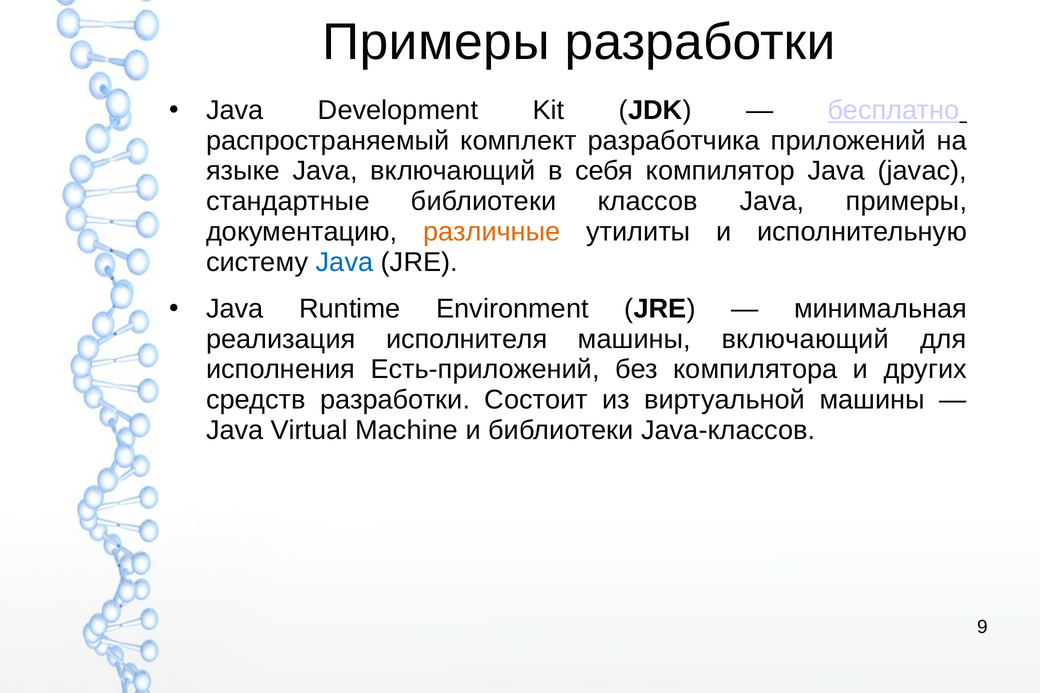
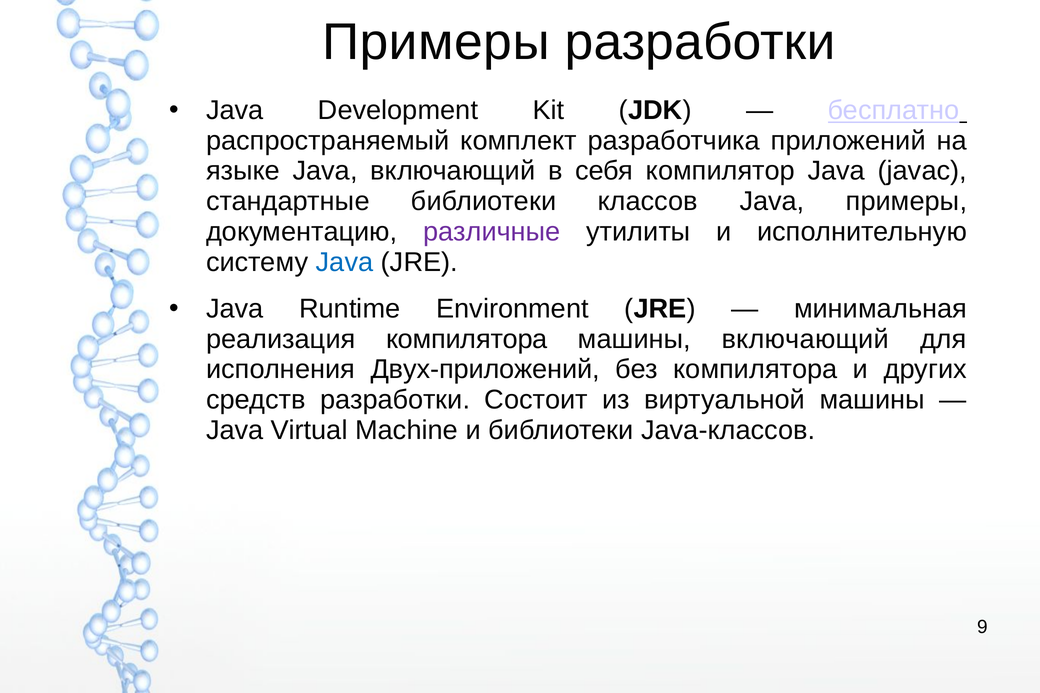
различные colour: orange -> purple
реализация исполнителя: исполнителя -> компилятора
Есть-приложений: Есть-приложений -> Двух-приложений
